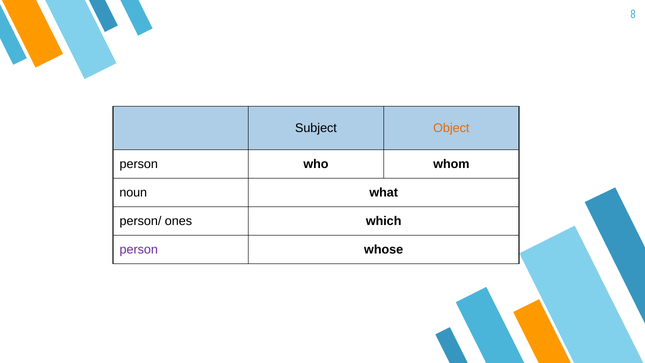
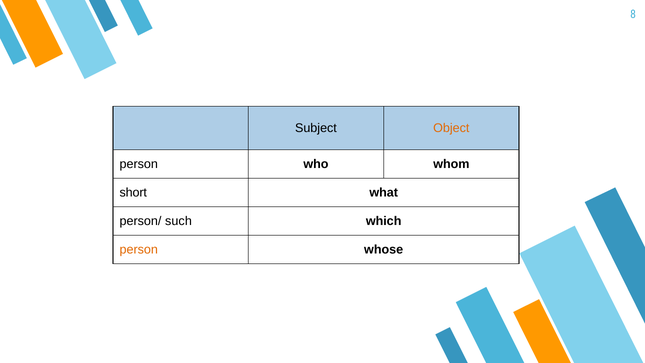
noun: noun -> short
ones: ones -> such
person at (139, 250) colour: purple -> orange
